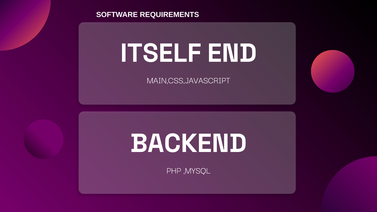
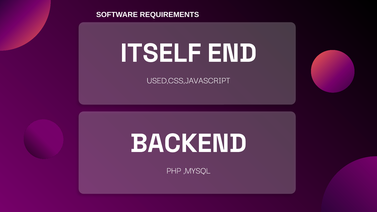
MAIN,CSS,JAVASCRIPT: MAIN,CSS,JAVASCRIPT -> USED,CSS,JAVASCRIPT
